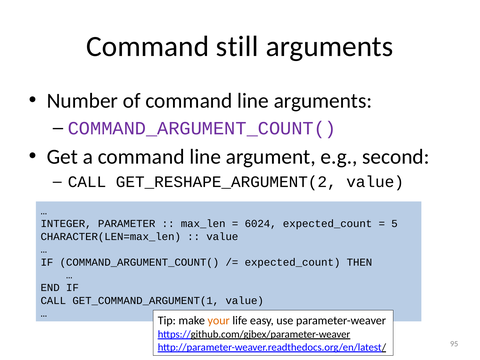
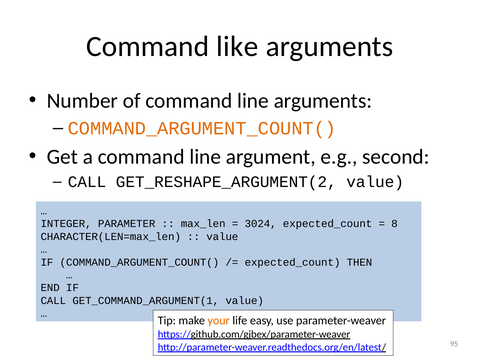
still: still -> like
COMMAND_ARGUMENT_COUNT( at (202, 128) colour: purple -> orange
6024: 6024 -> 3024
5: 5 -> 8
